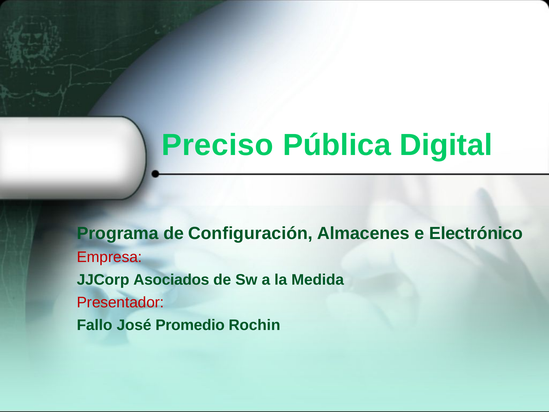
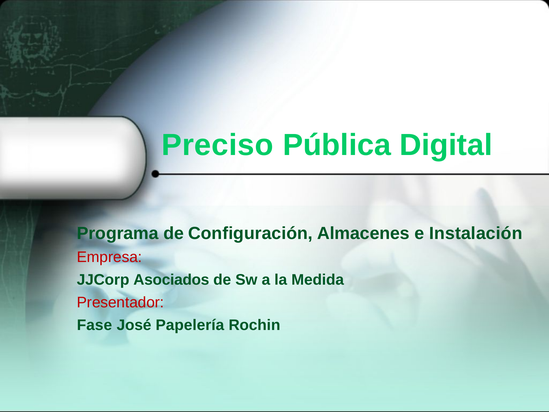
Electrónico: Electrónico -> Instalación
Fallo: Fallo -> Fase
Promedio: Promedio -> Papelería
